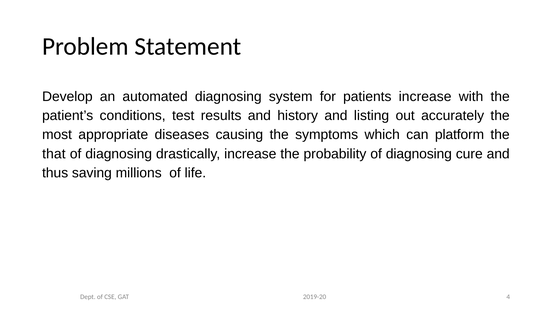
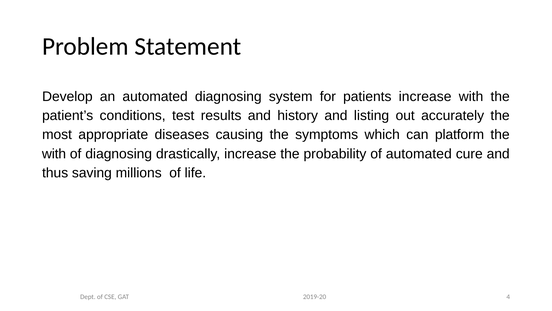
that at (54, 154): that -> with
probability of diagnosing: diagnosing -> automated
